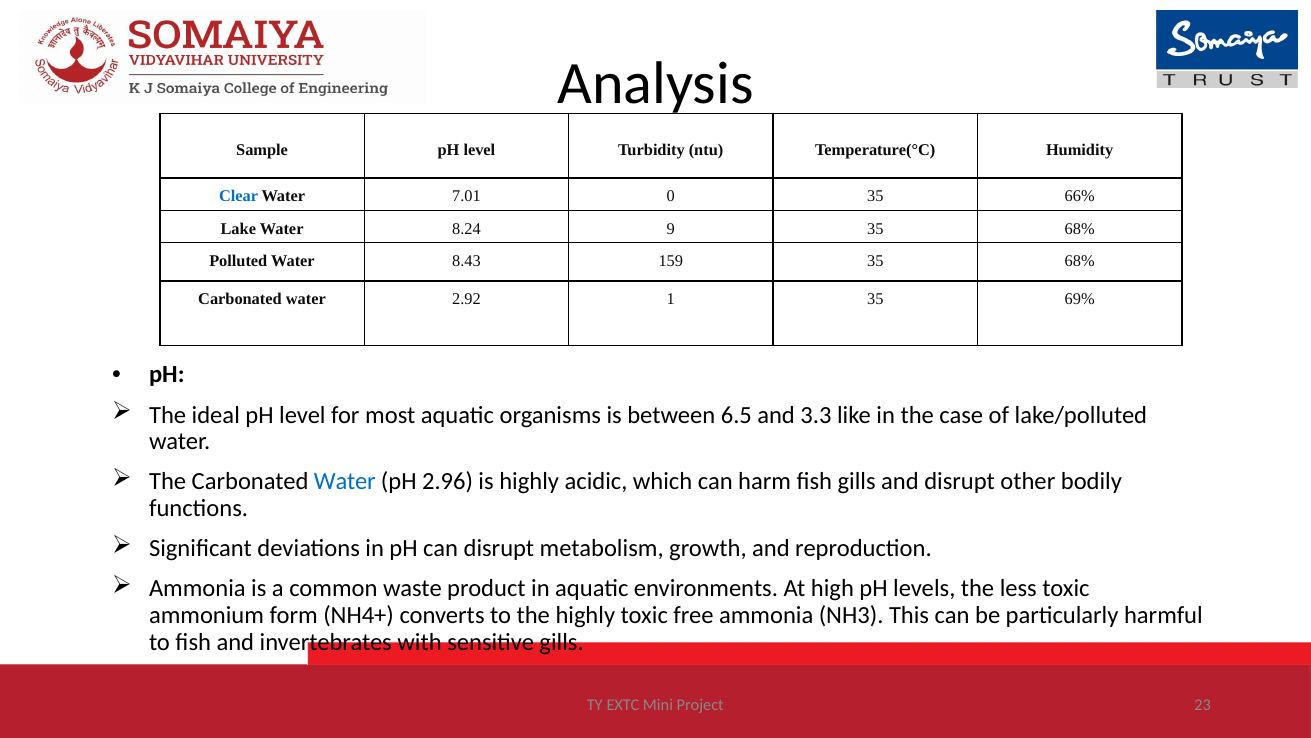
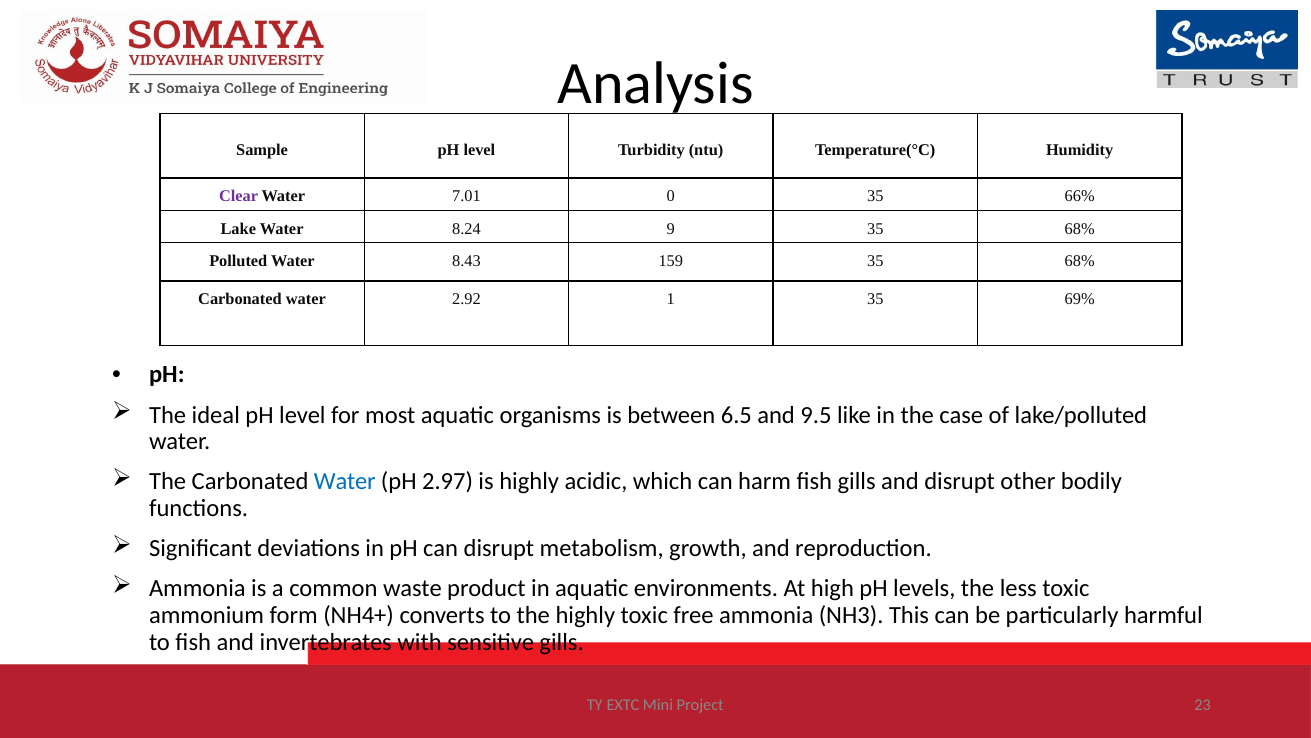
Clear colour: blue -> purple
3.3: 3.3 -> 9.5
2.96: 2.96 -> 2.97
